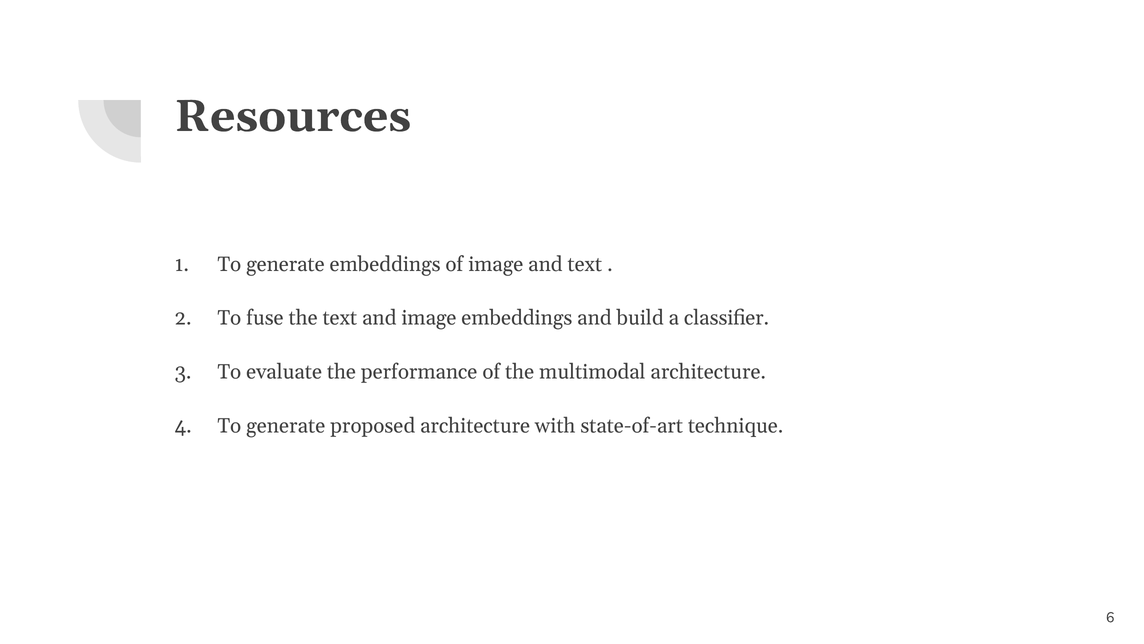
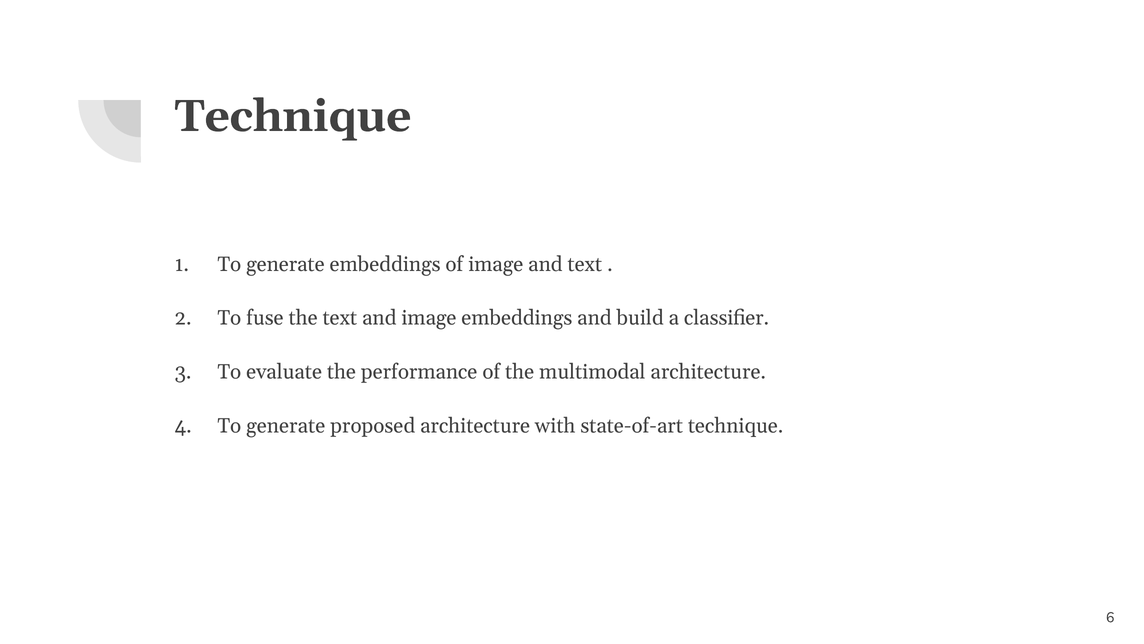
Resources at (293, 116): Resources -> Technique
